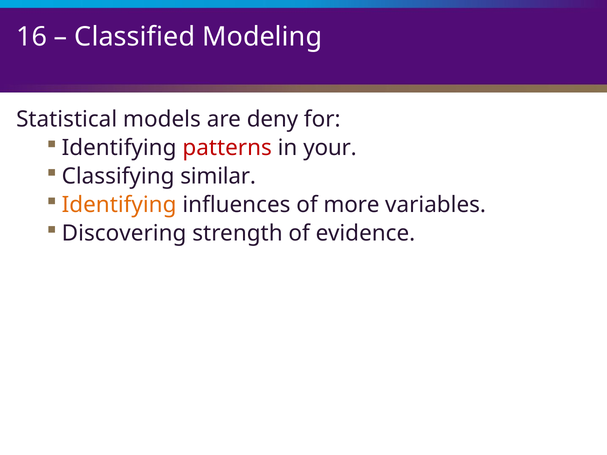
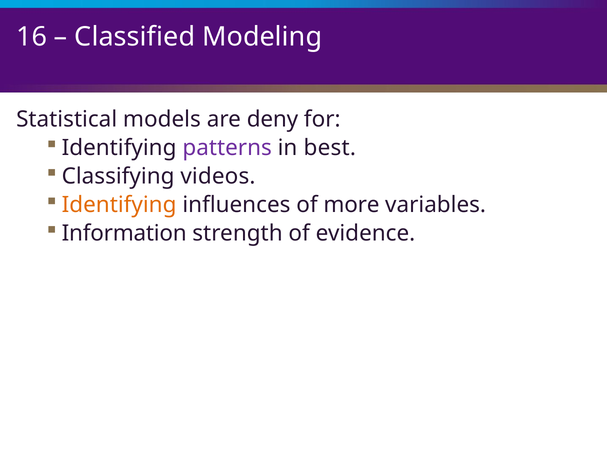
patterns colour: red -> purple
your: your -> best
similar: similar -> videos
Discovering: Discovering -> Information
